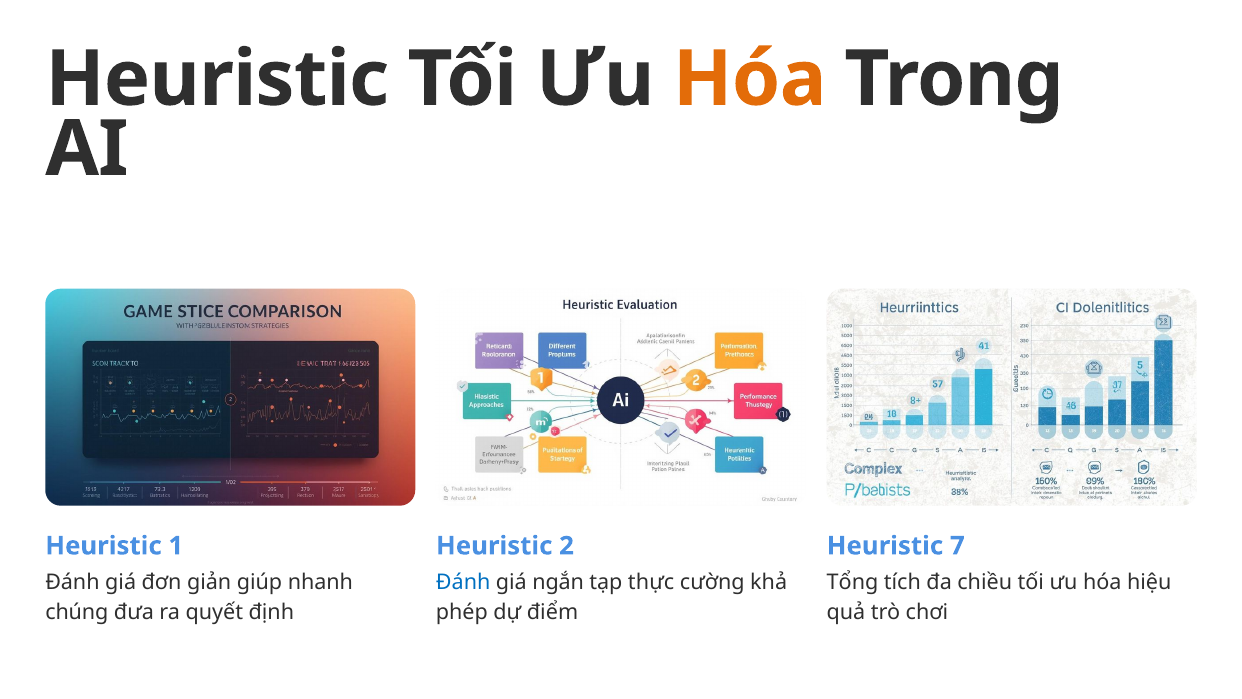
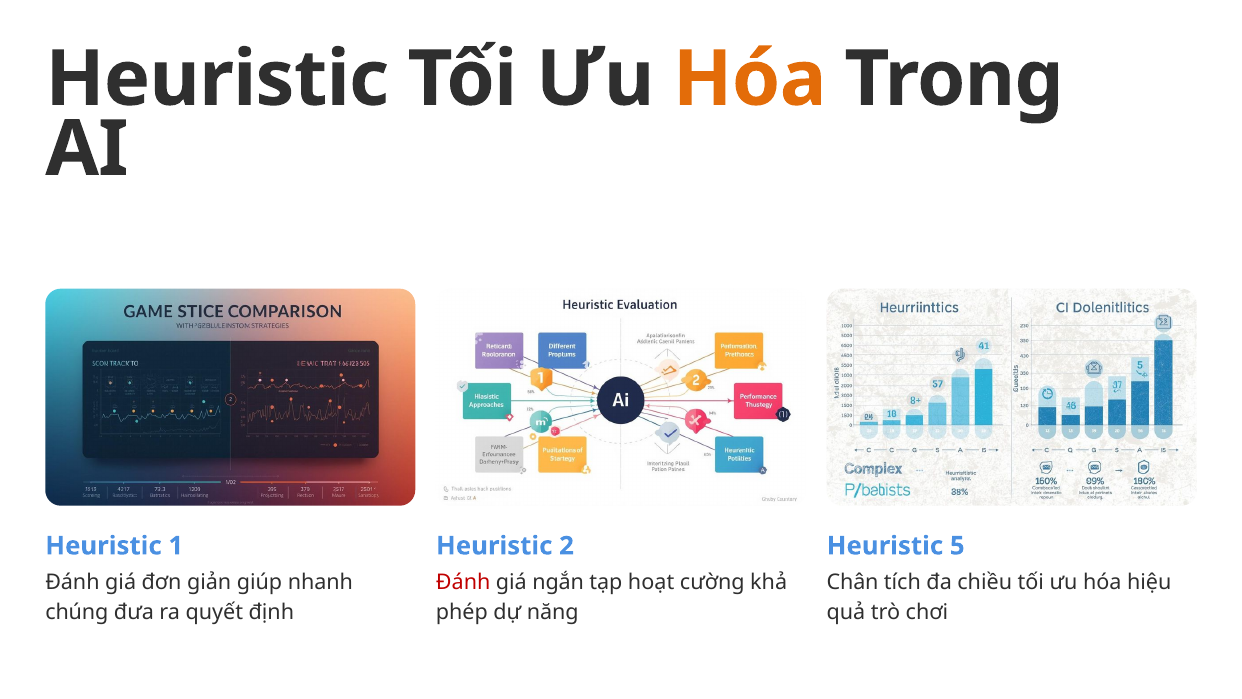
7: 7 -> 5
Đánh at (463, 582) colour: blue -> red
thực: thực -> hoạt
Tổng: Tổng -> Chân
điểm: điểm -> năng
